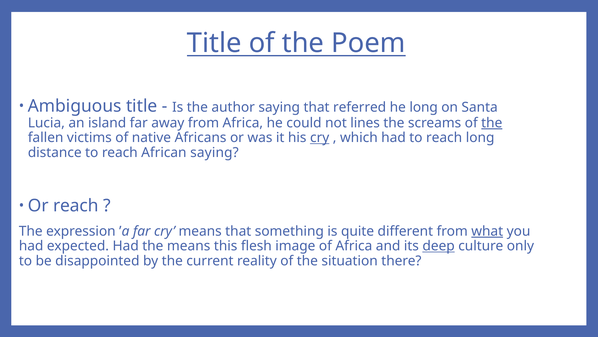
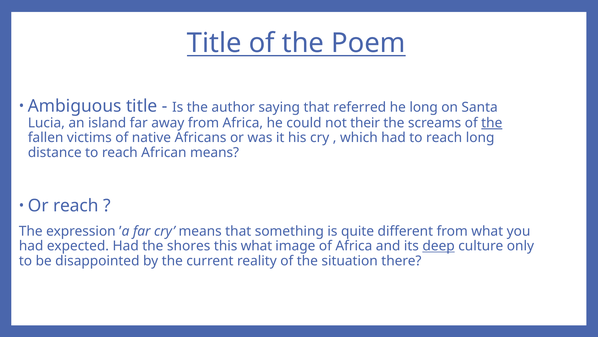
lines: lines -> their
cry at (320, 137) underline: present -> none
African saying: saying -> means
what at (487, 231) underline: present -> none
the means: means -> shores
this flesh: flesh -> what
